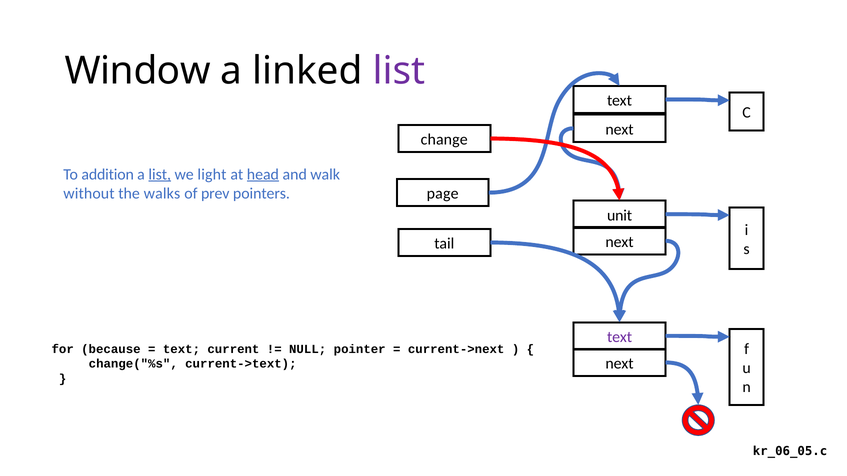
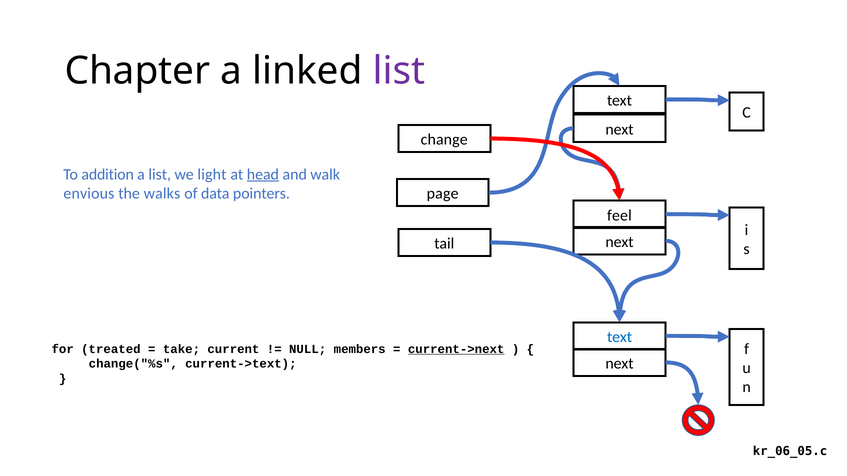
Window: Window -> Chapter
list at (160, 174) underline: present -> none
without: without -> envious
prev: prev -> data
unit: unit -> feel
text at (620, 337) colour: purple -> blue
because: because -> treated
text at (181, 349): text -> take
pointer: pointer -> members
current->next underline: none -> present
